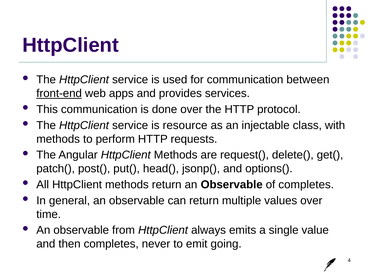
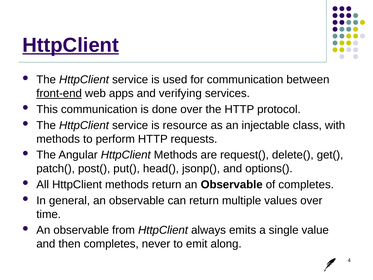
HttpClient at (71, 45) underline: none -> present
provides: provides -> verifying
going: going -> along
